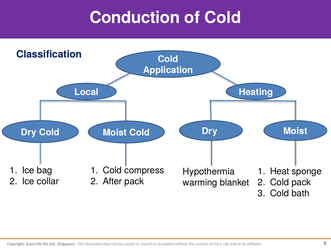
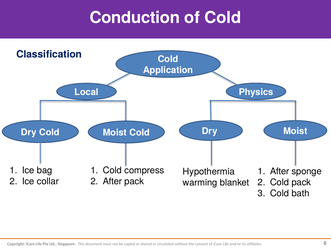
Heating: Heating -> Physics
Heat at (280, 172): Heat -> After
